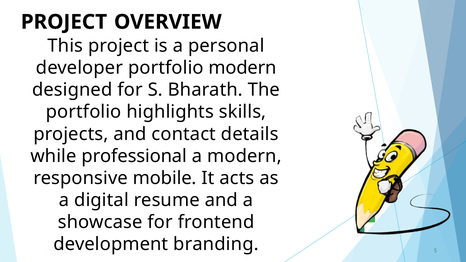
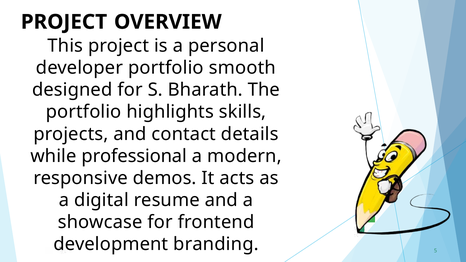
portfolio modern: modern -> smooth
mobile: mobile -> demos
